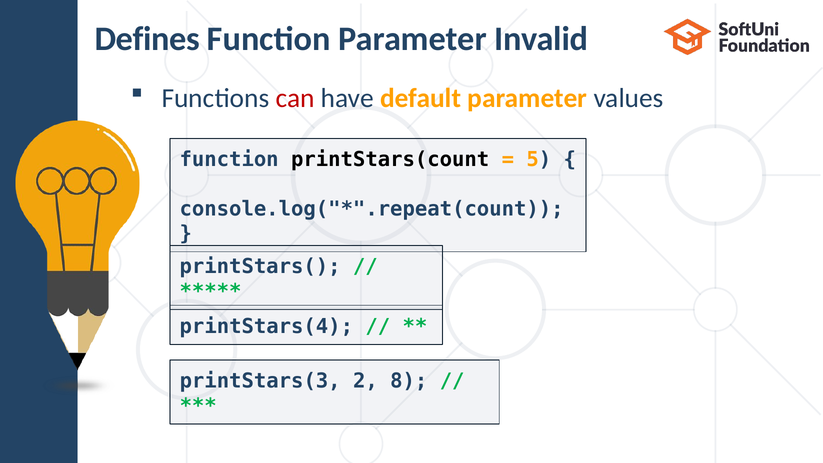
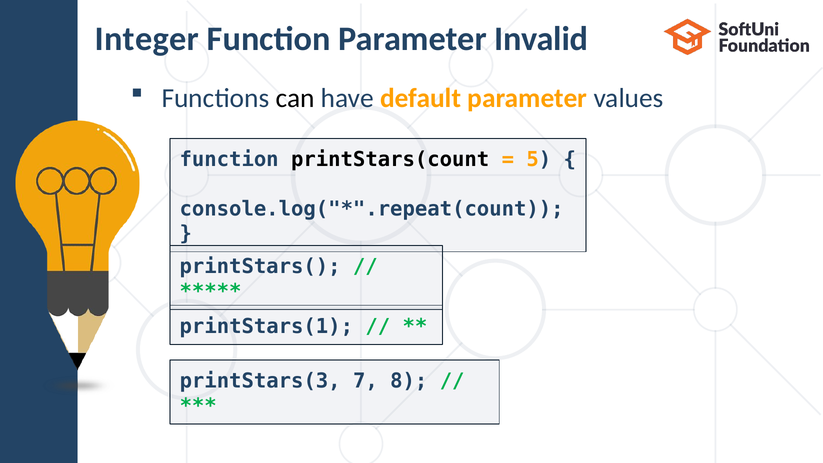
Defines: Defines -> Integer
can colour: red -> black
printStars(4: printStars(4 -> printStars(1
2: 2 -> 7
